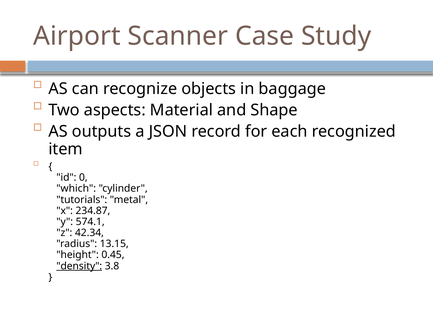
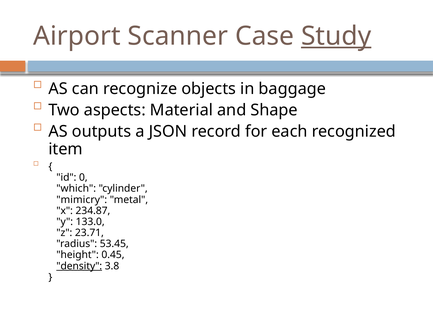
Study underline: none -> present
tutorials: tutorials -> mimicry
574.1: 574.1 -> 133.0
42.34: 42.34 -> 23.71
13.15: 13.15 -> 53.45
